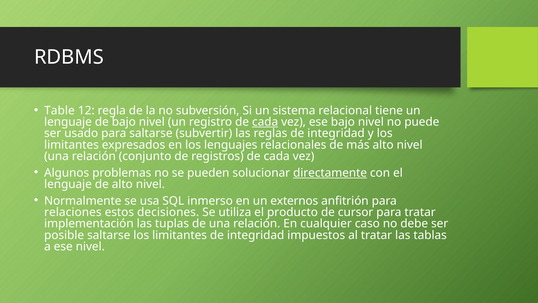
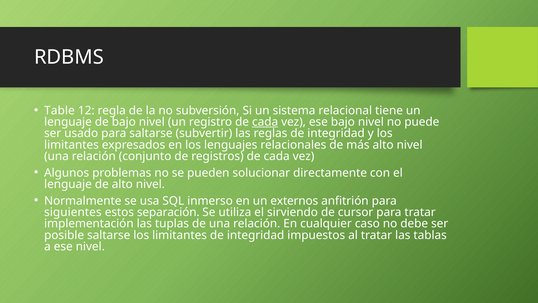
directamente underline: present -> none
relaciones: relaciones -> siguientes
decisiones: decisiones -> separación
producto: producto -> sirviendo
